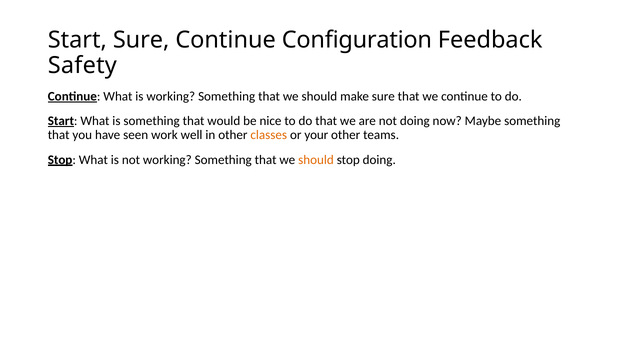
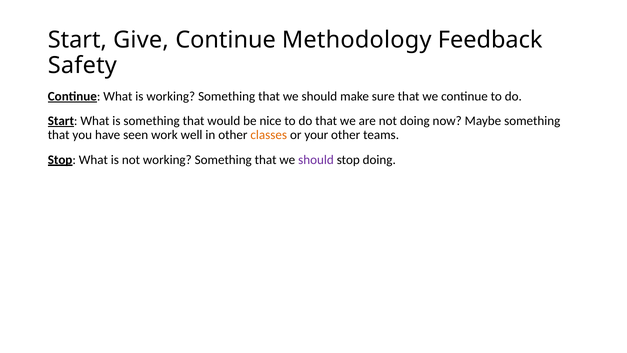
Start Sure: Sure -> Give
Configuration: Configuration -> Methodology
should at (316, 160) colour: orange -> purple
